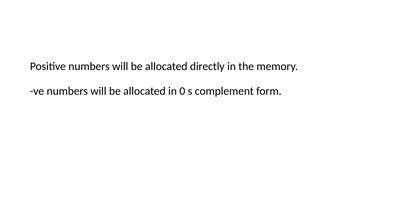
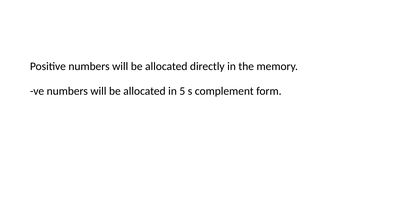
0: 0 -> 5
